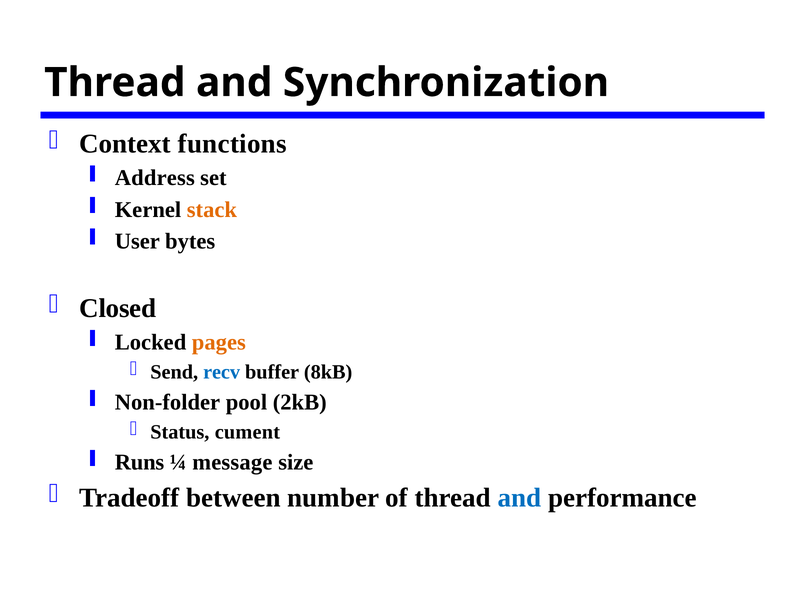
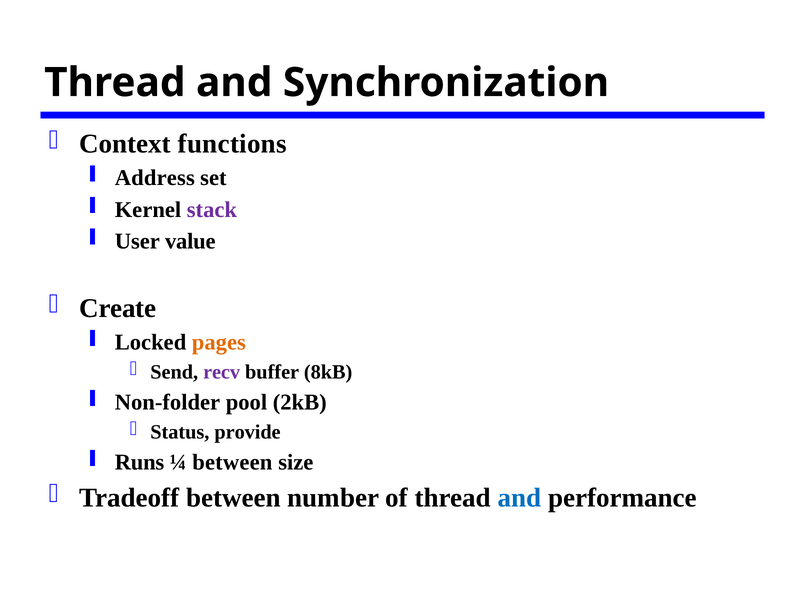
stack colour: orange -> purple
bytes: bytes -> value
Closed: Closed -> Create
recv colour: blue -> purple
cument: cument -> provide
¼ message: message -> between
